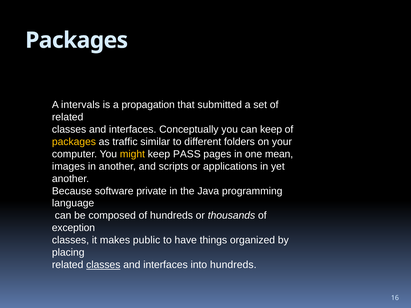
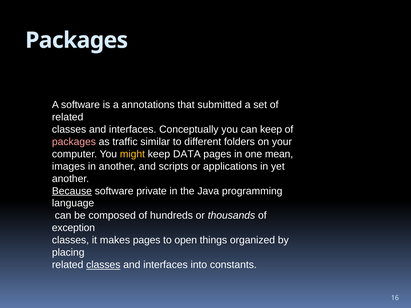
A intervals: intervals -> software
propagation: propagation -> annotations
packages at (74, 142) colour: yellow -> pink
PASS: PASS -> DATA
Because underline: none -> present
makes public: public -> pages
have: have -> open
into hundreds: hundreds -> constants
